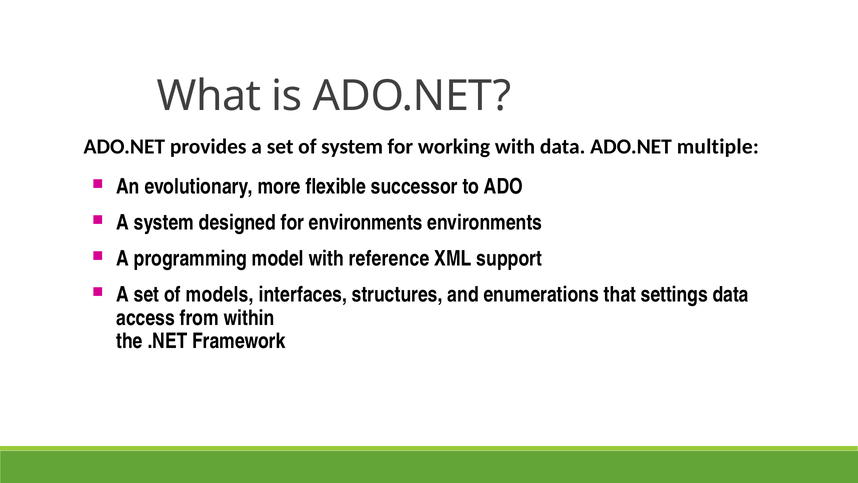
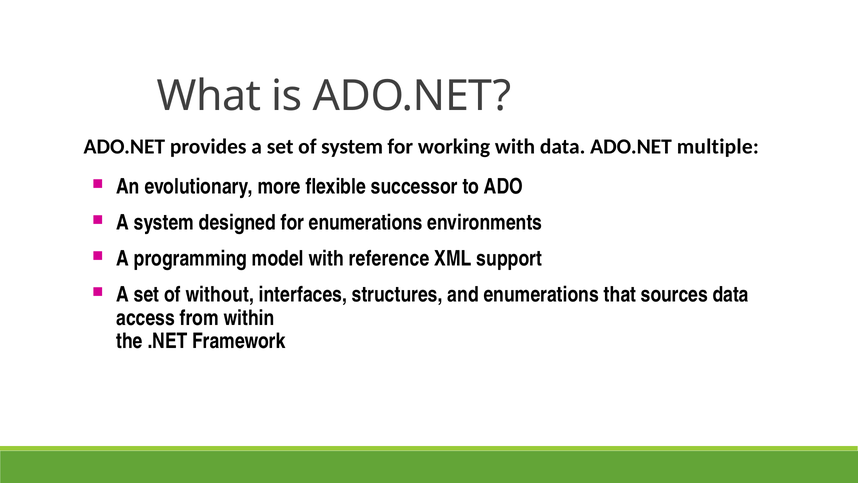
for environments: environments -> enumerations
models: models -> without
settings: settings -> sources
